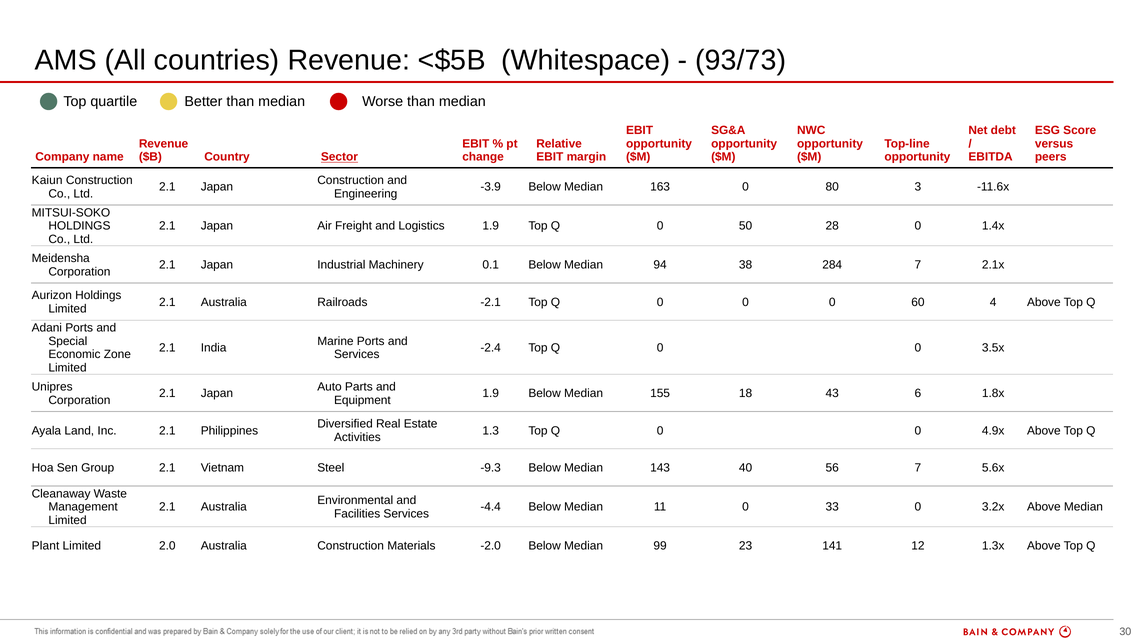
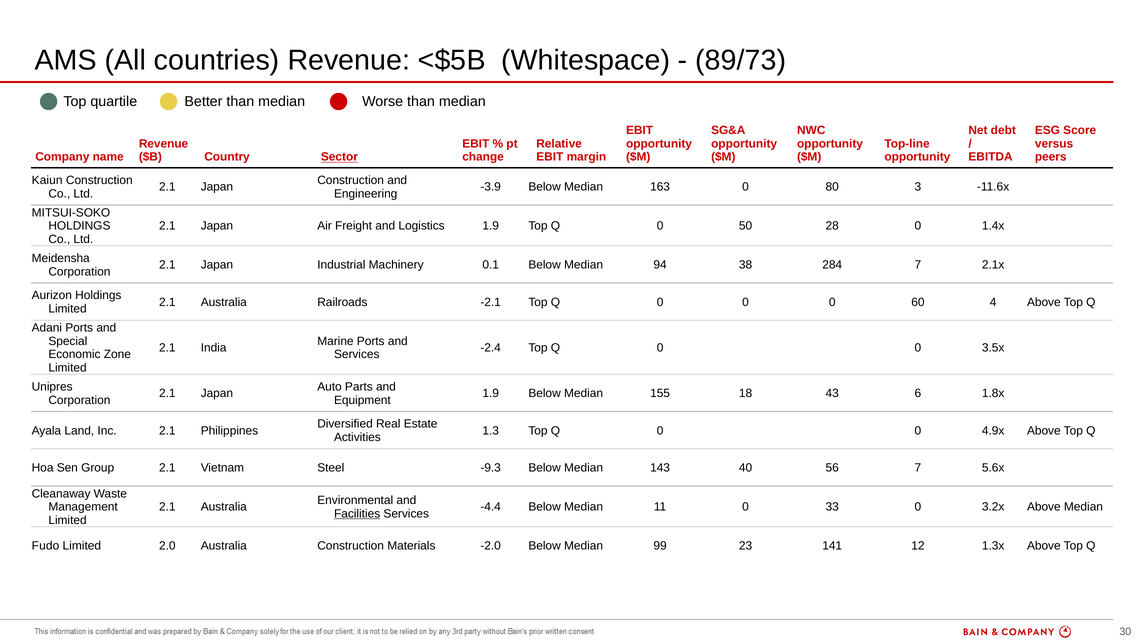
93/73: 93/73 -> 89/73
Facilities underline: none -> present
Plant: Plant -> Fudo
